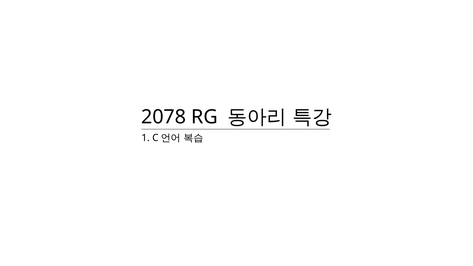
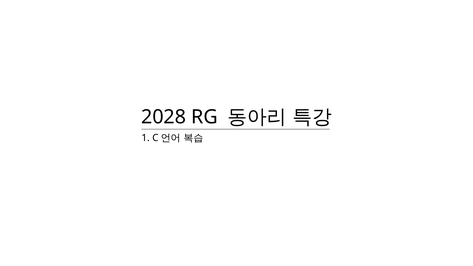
2078: 2078 -> 2028
